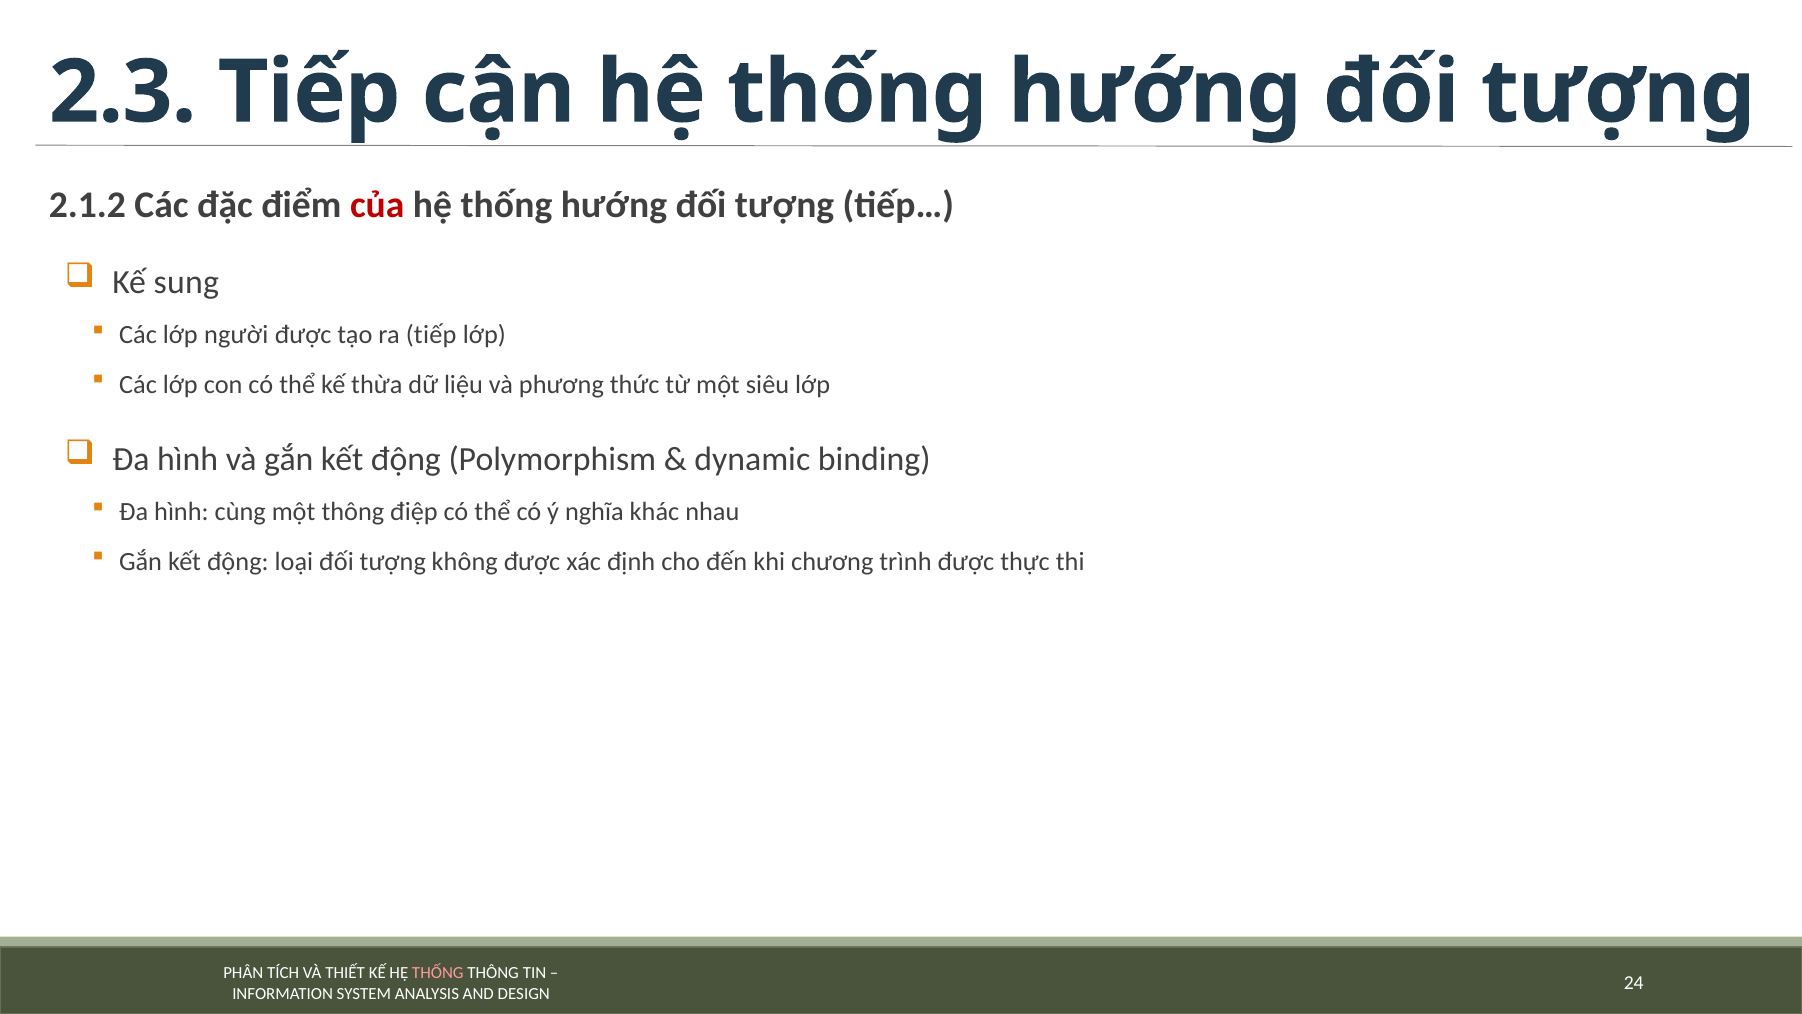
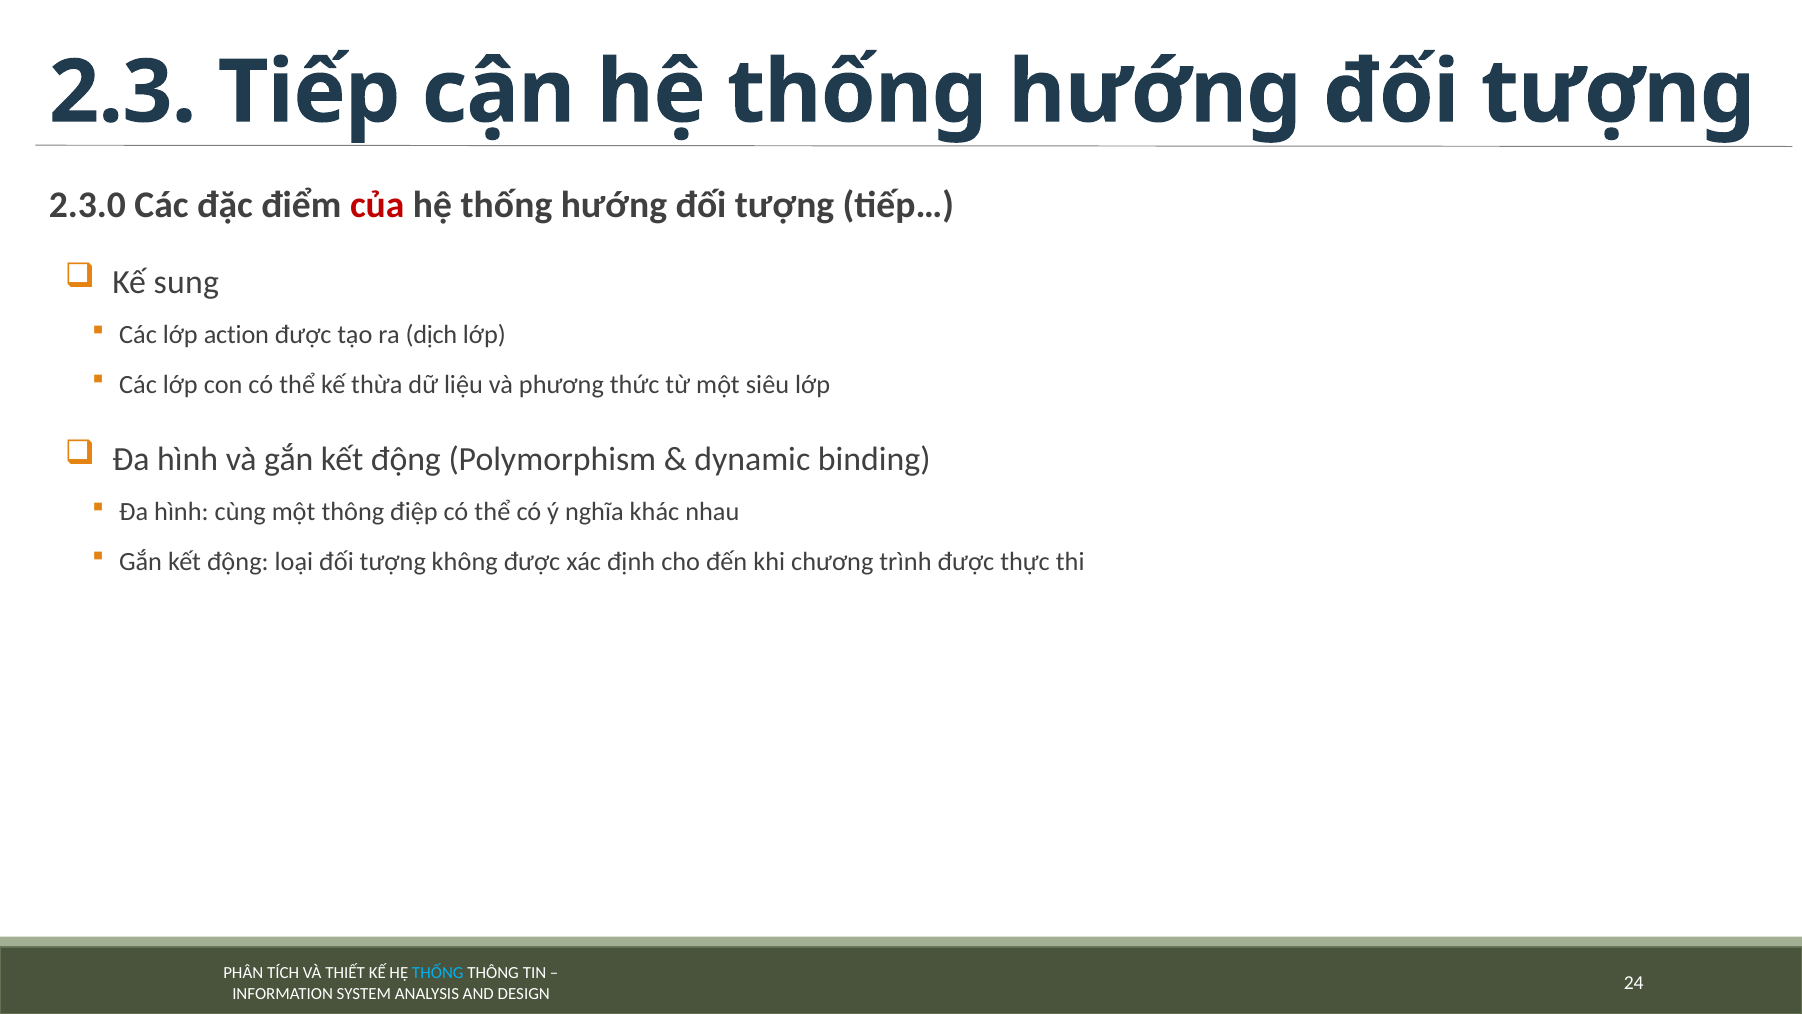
2.1.2: 2.1.2 -> 2.3.0
người: người -> action
ra tiếp: tiếp -> dịch
THỐNG colour: pink -> light blue
